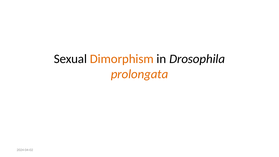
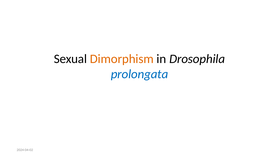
prolongata colour: orange -> blue
